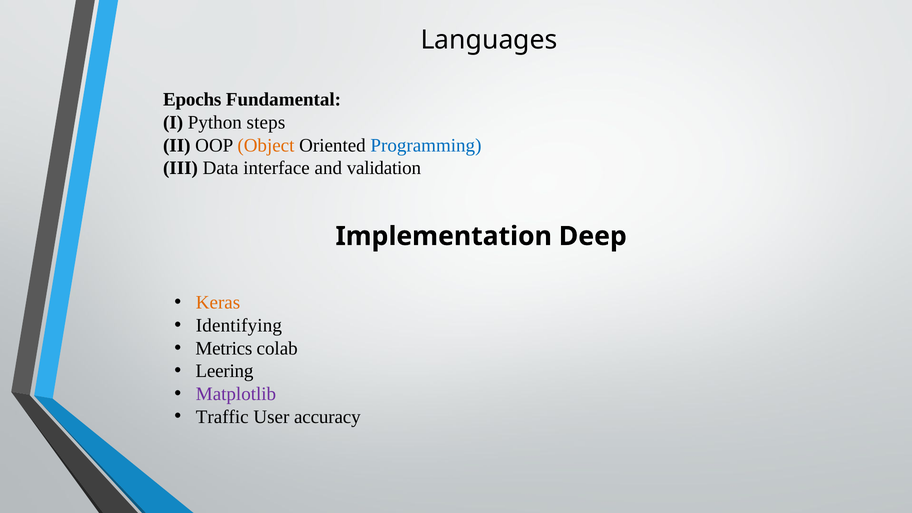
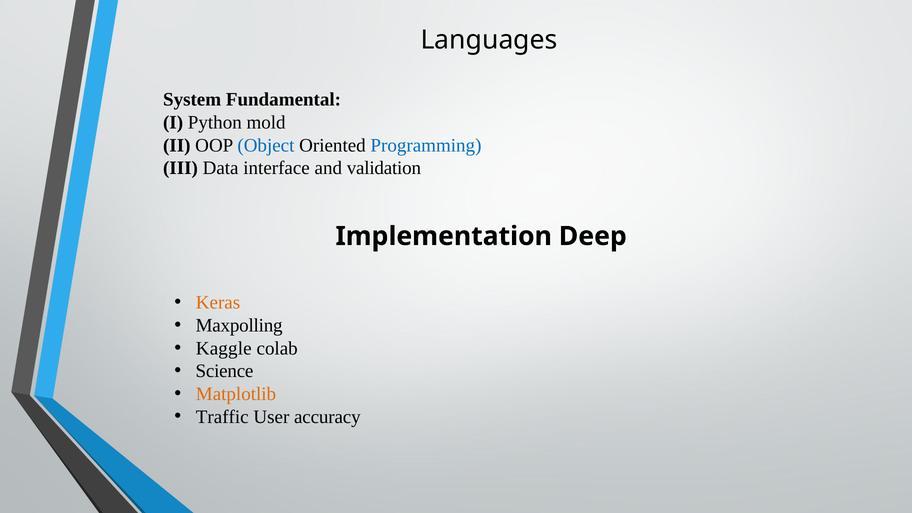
Epochs: Epochs -> System
steps: steps -> mold
Object colour: orange -> blue
Identifying: Identifying -> Maxpolling
Metrics: Metrics -> Kaggle
Leering: Leering -> Science
Matplotlib colour: purple -> orange
